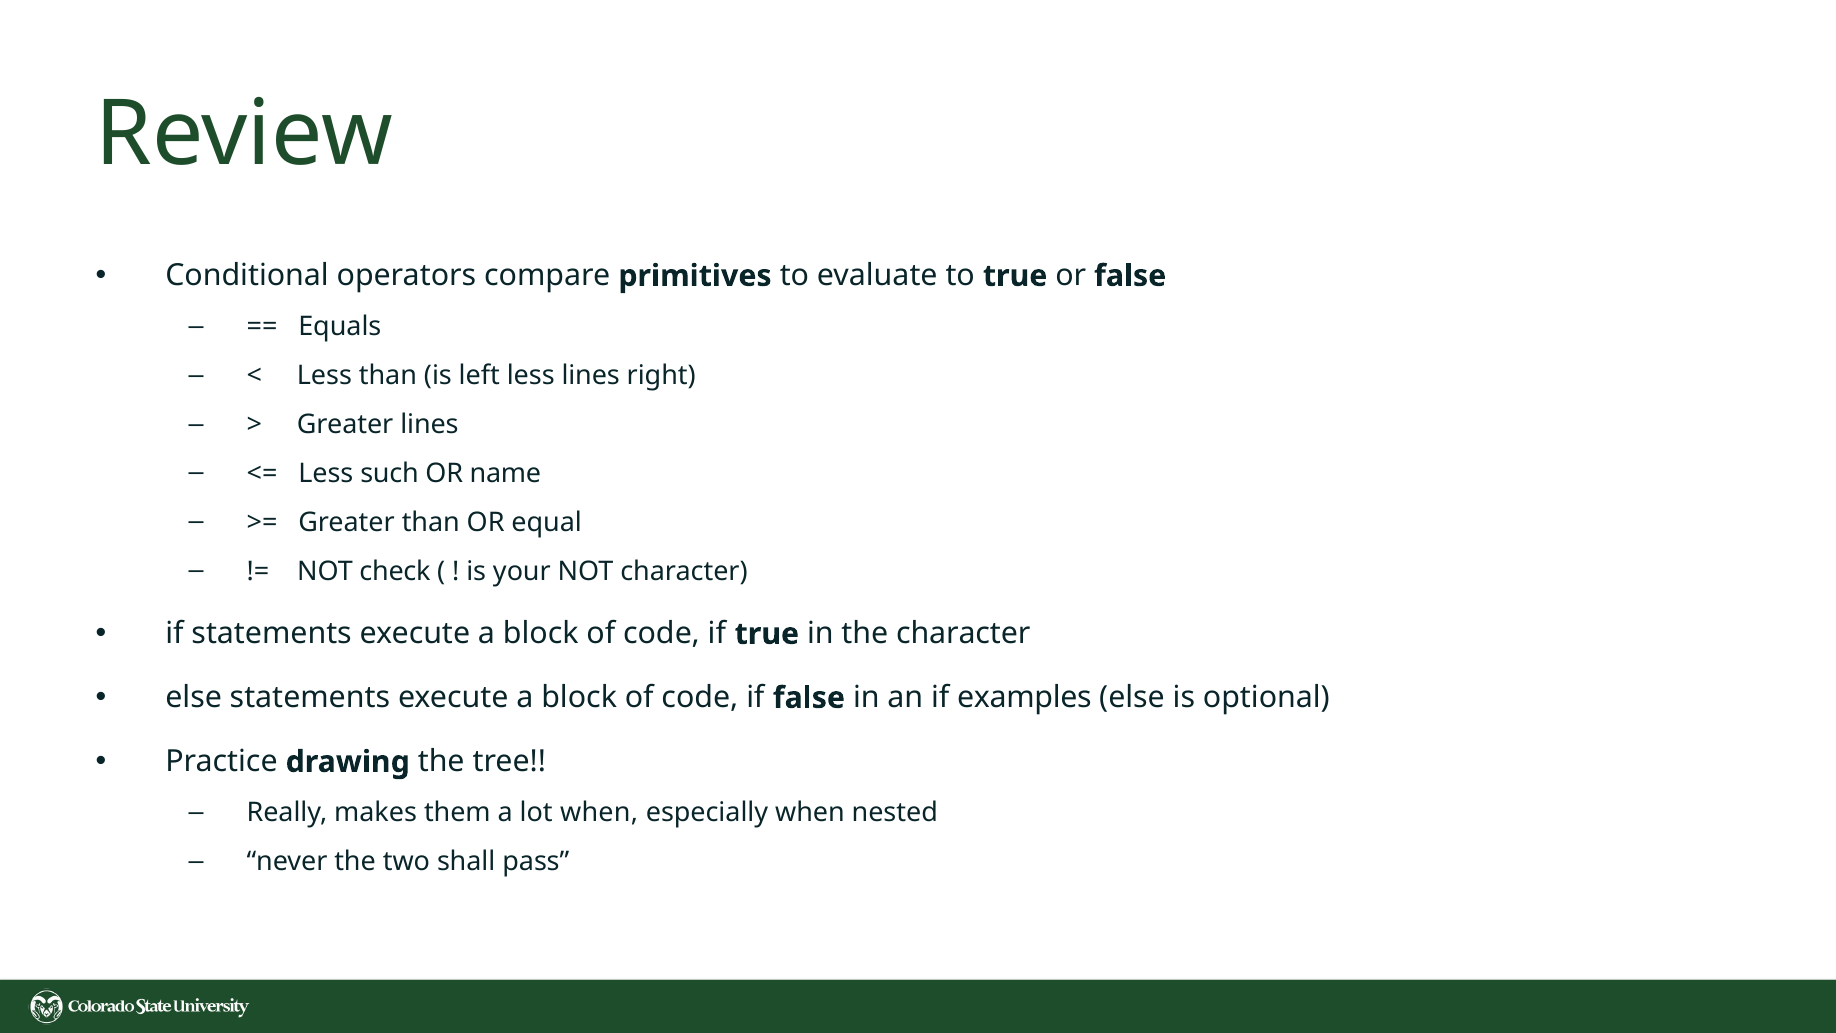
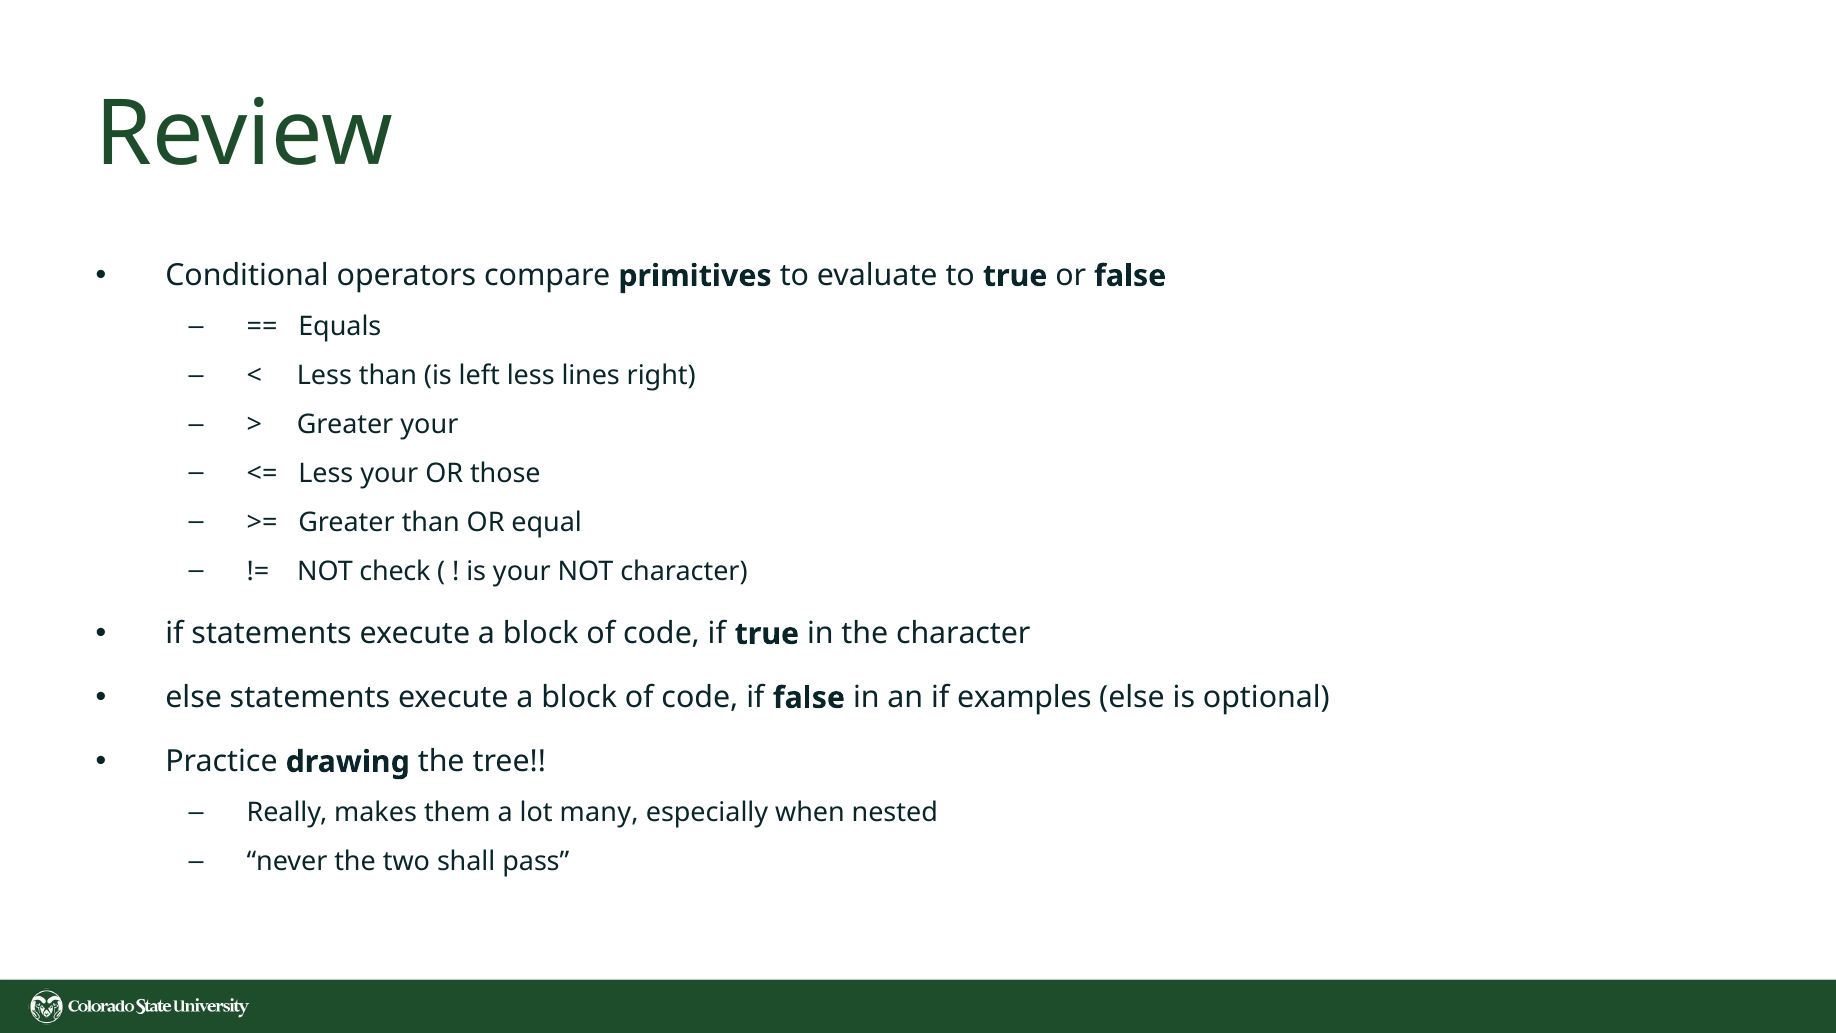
Greater lines: lines -> your
Less such: such -> your
name: name -> those
lot when: when -> many
